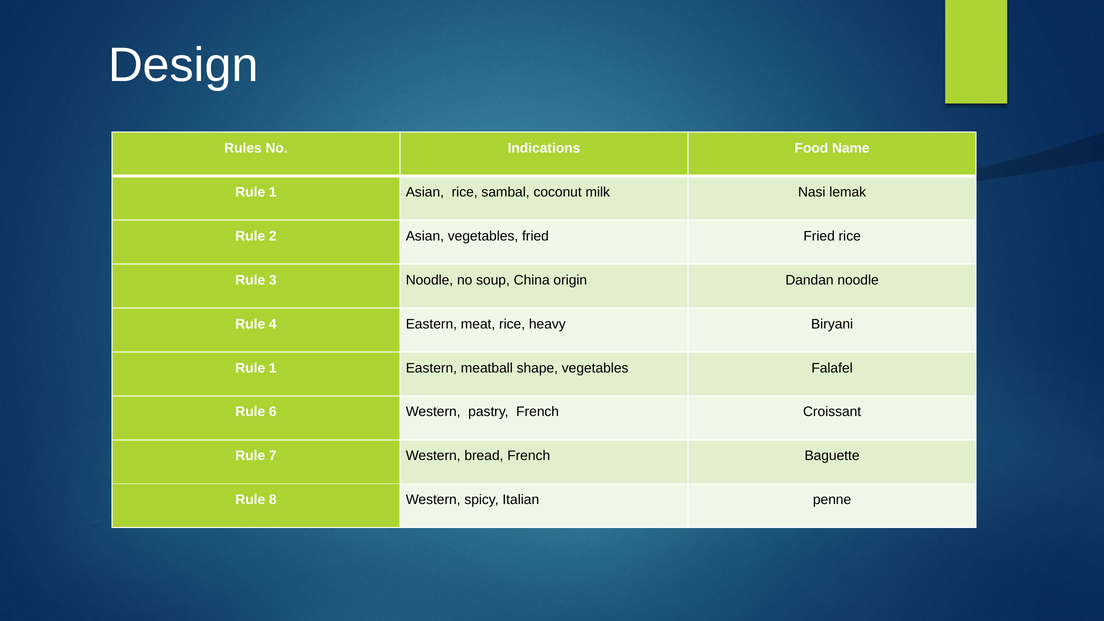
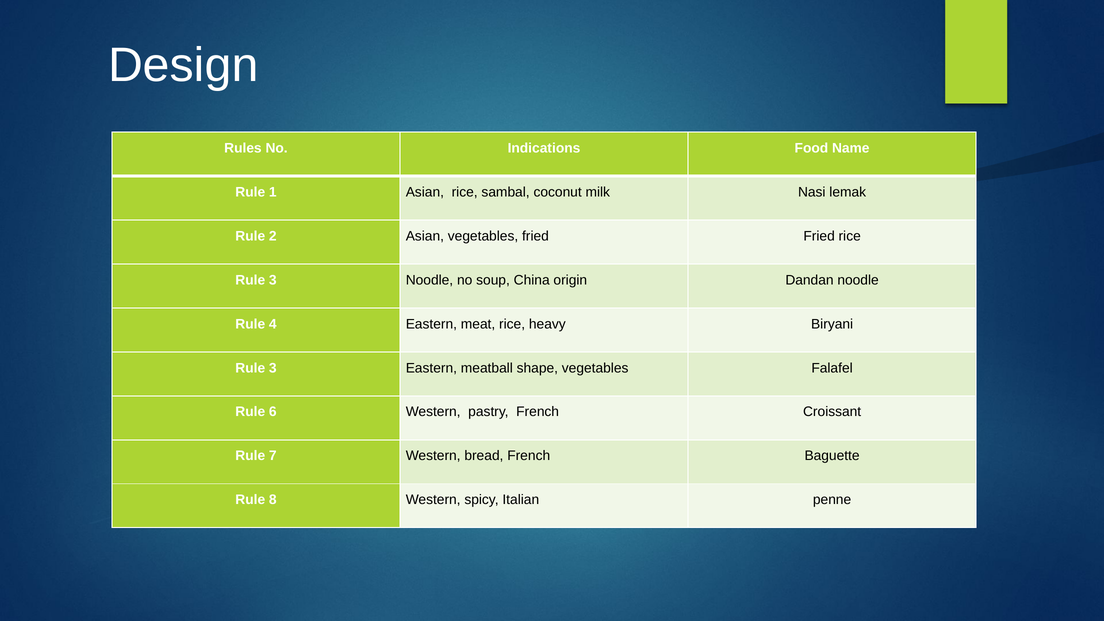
1 at (273, 368): 1 -> 3
